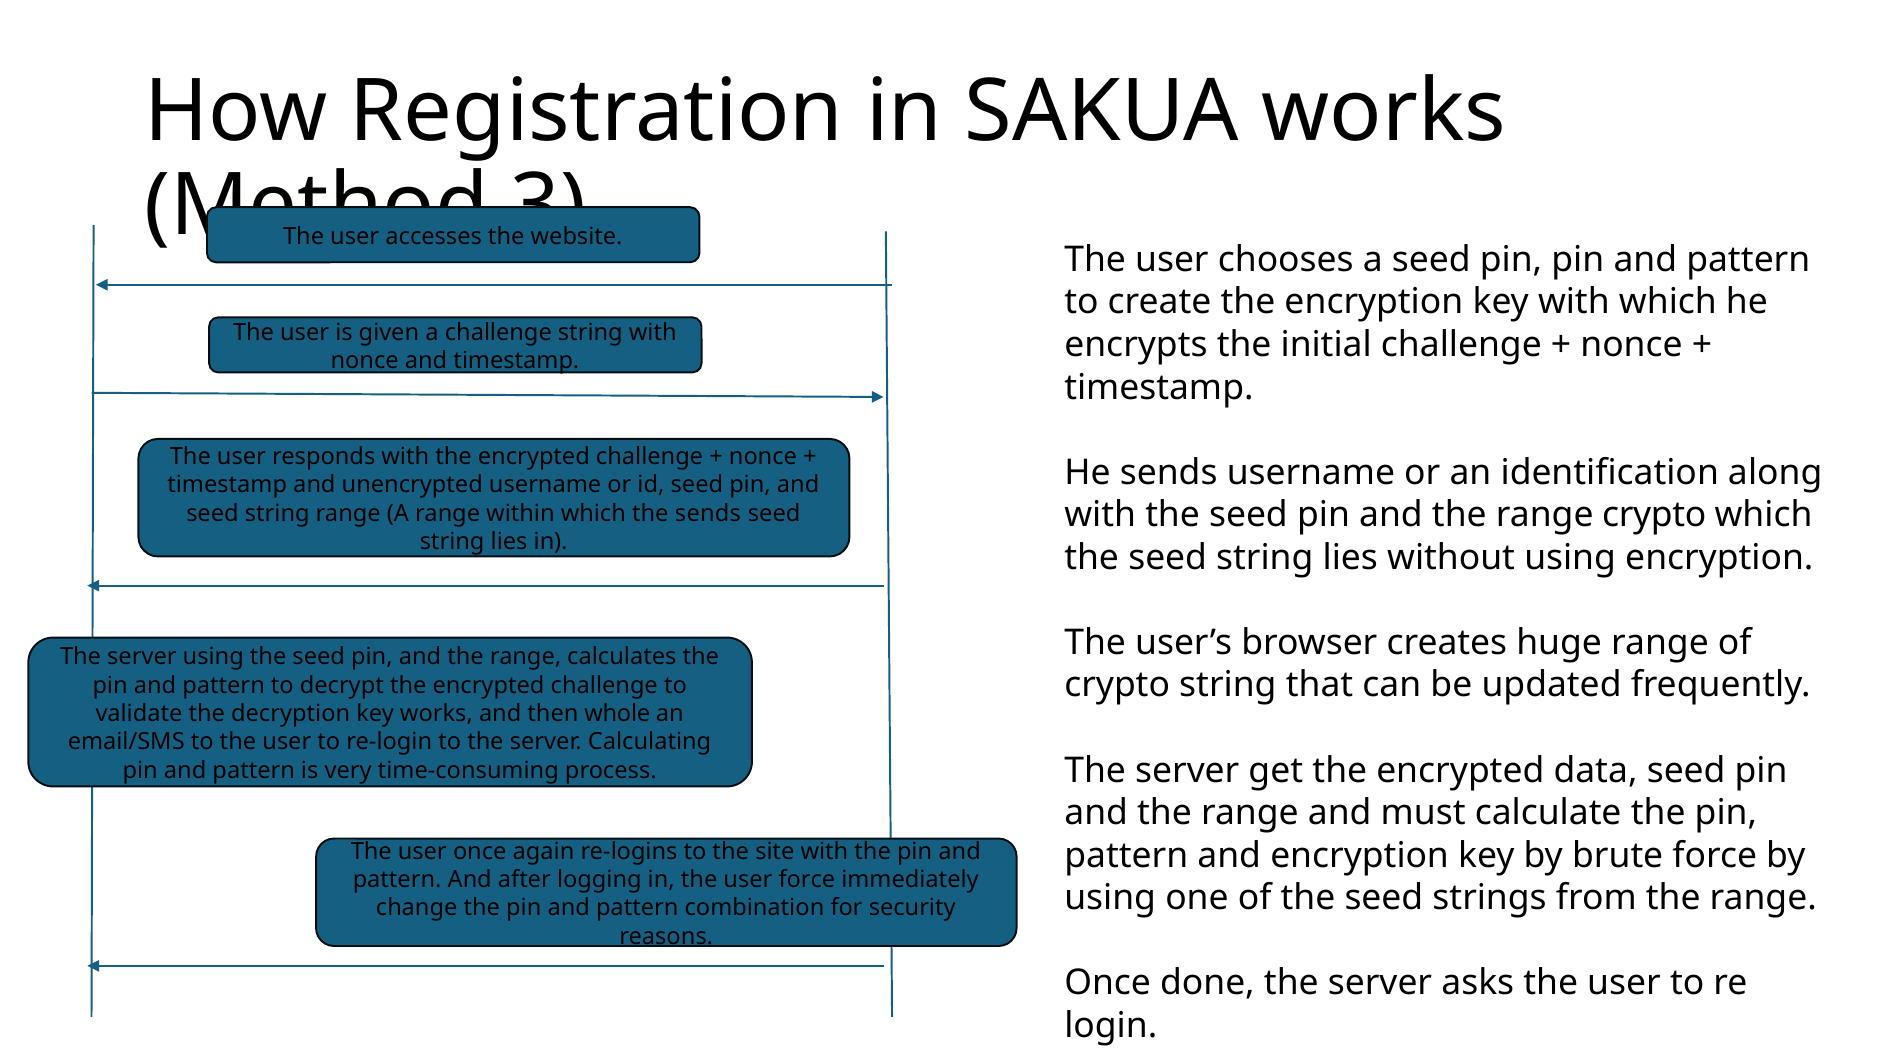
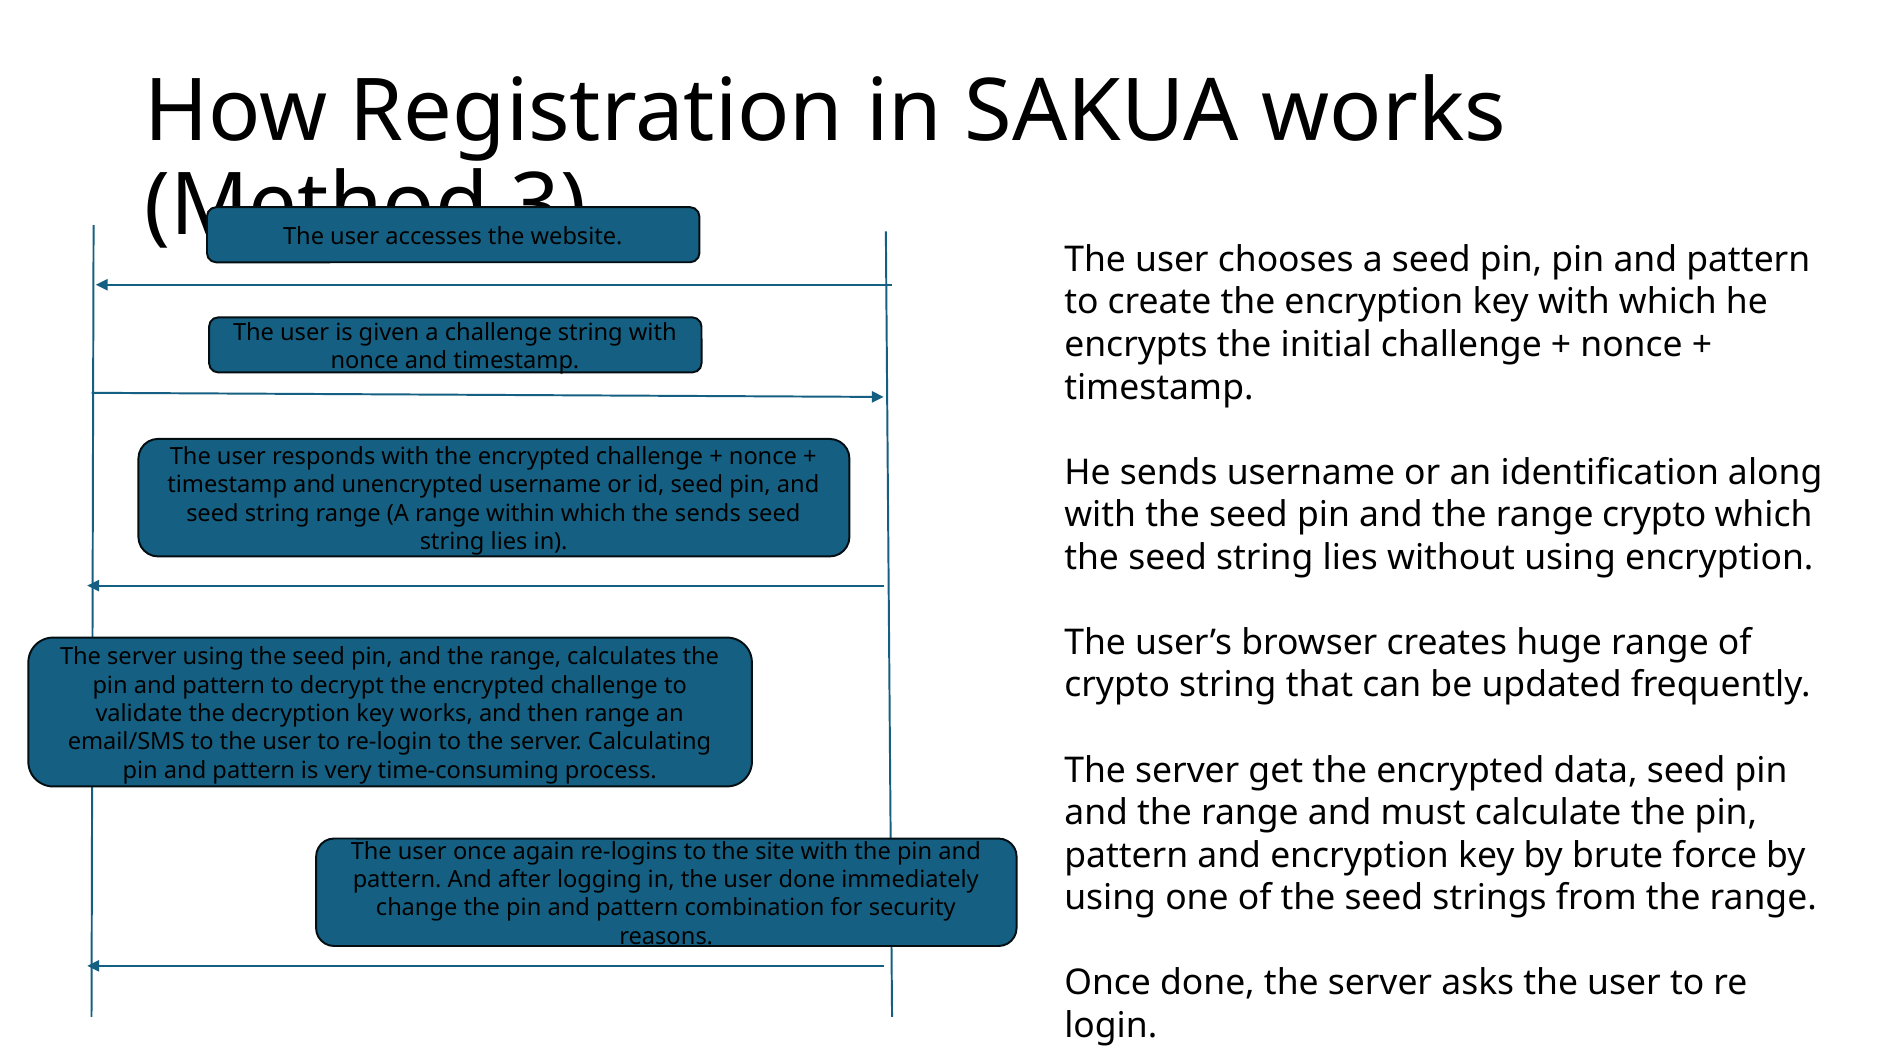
then whole: whole -> range
user force: force -> done
